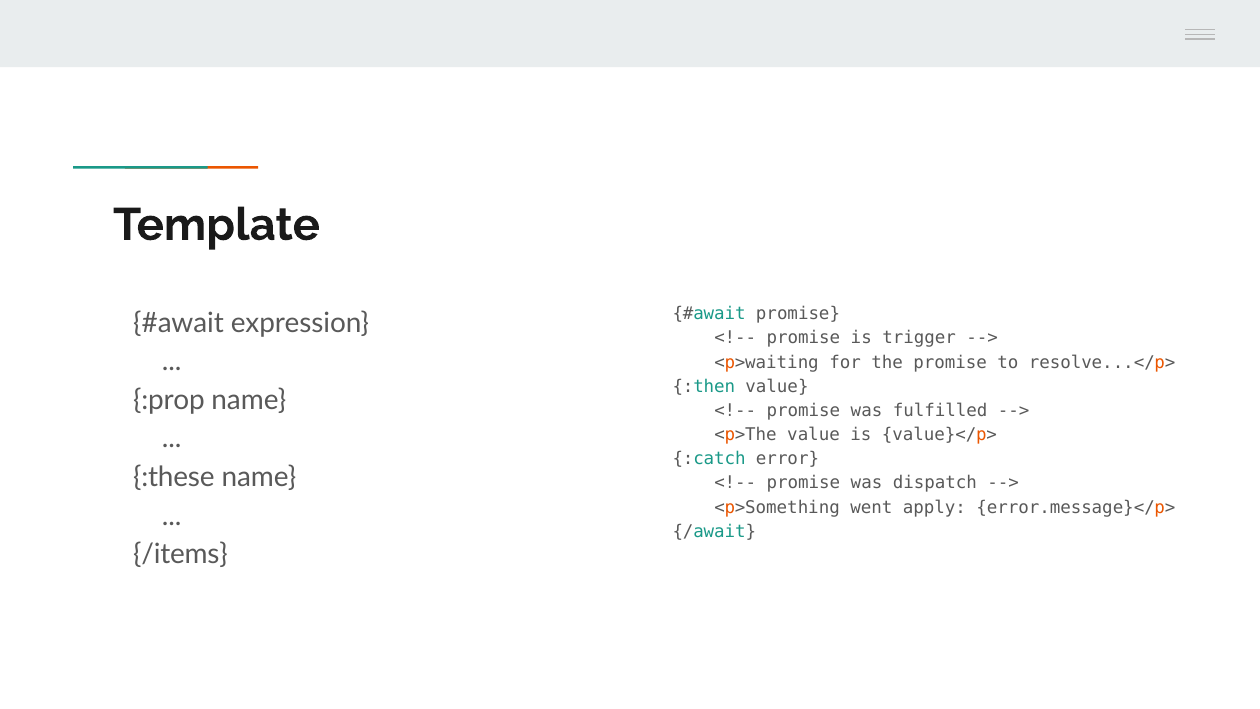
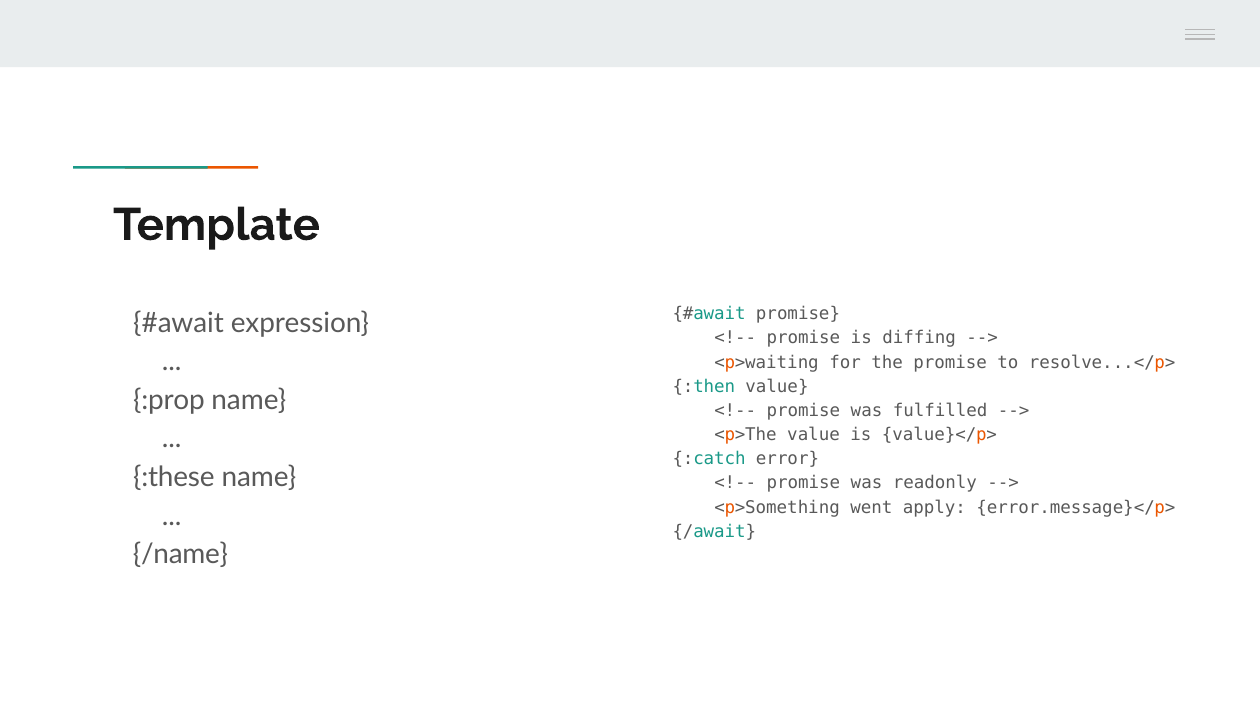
trigger: trigger -> diffing
dispatch: dispatch -> readonly
/items: /items -> /name
